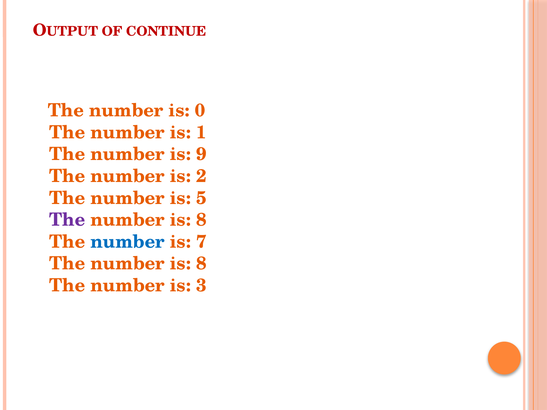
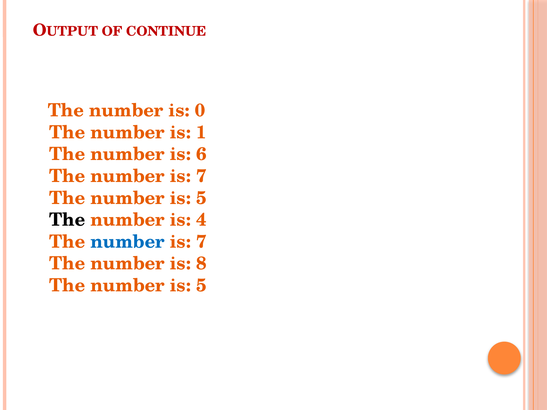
9: 9 -> 6
2 at (201, 176): 2 -> 7
The at (67, 220) colour: purple -> black
8 at (201, 220): 8 -> 4
3 at (201, 286): 3 -> 5
